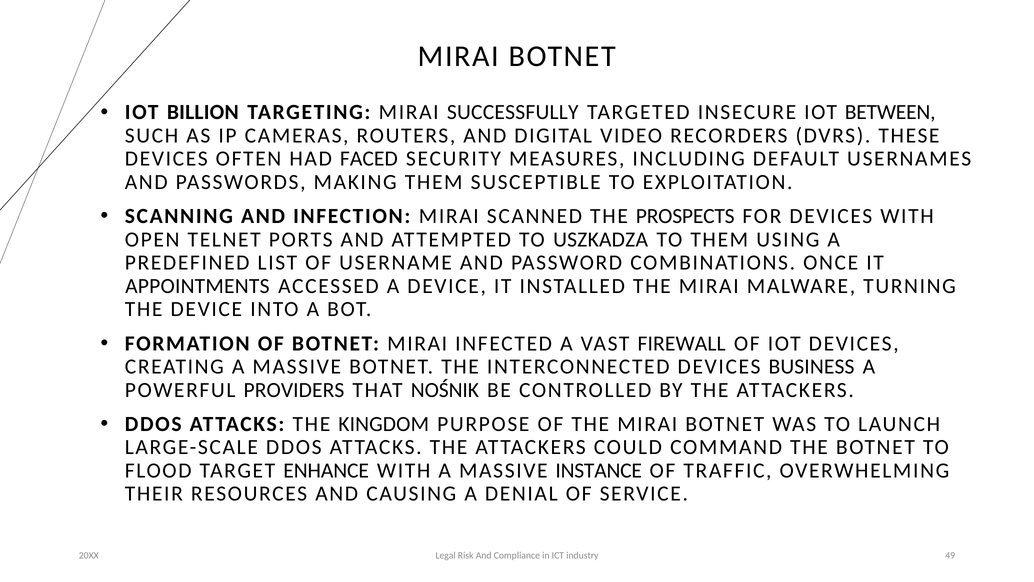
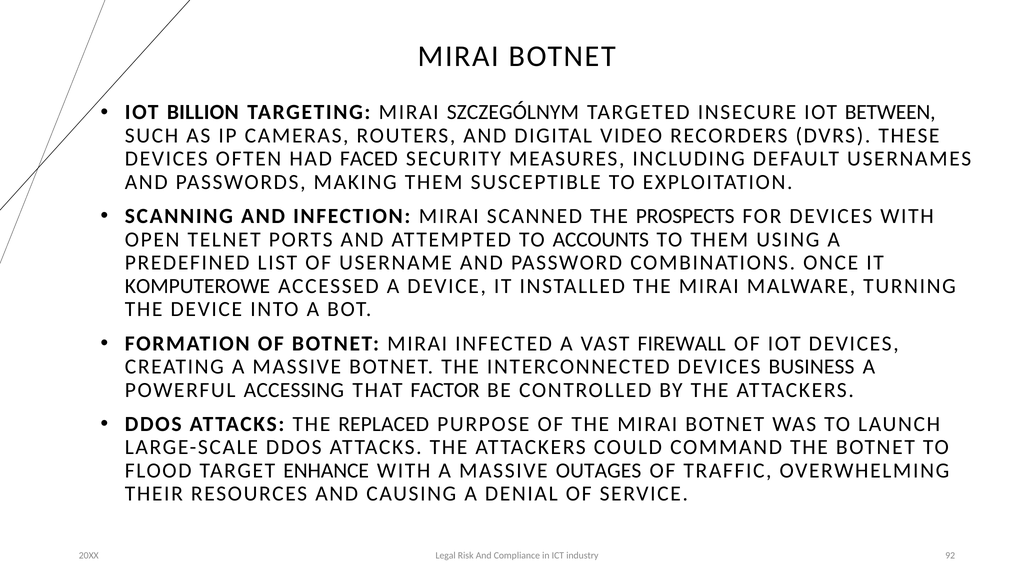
SUCCESSFULLY: SUCCESSFULLY -> SZCZEGÓLNYM
USZKADZA: USZKADZA -> ACCOUNTS
APPOINTMENTS: APPOINTMENTS -> KOMPUTEROWE
PROVIDERS: PROVIDERS -> ACCESSING
NOŚNIK: NOŚNIK -> FACTOR
KINGDOM: KINGDOM -> REPLACED
INSTANCE: INSTANCE -> OUTAGES
49: 49 -> 92
